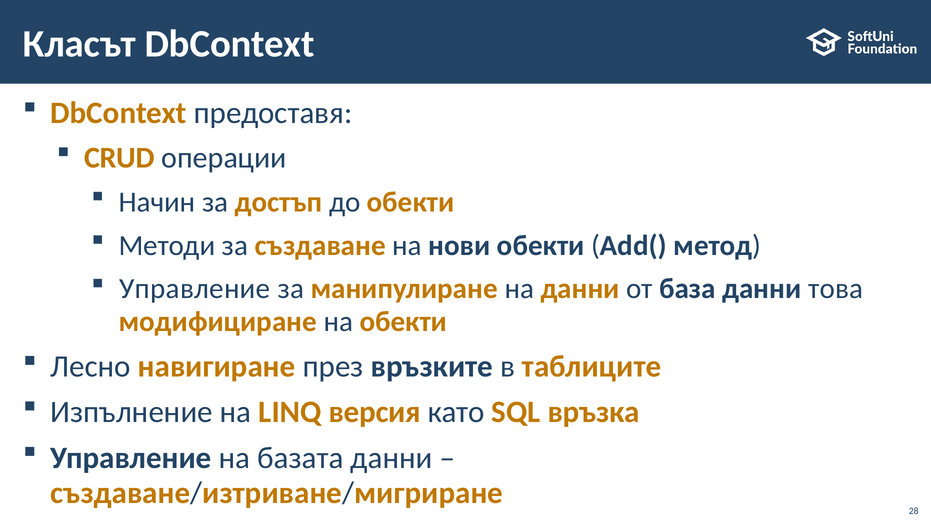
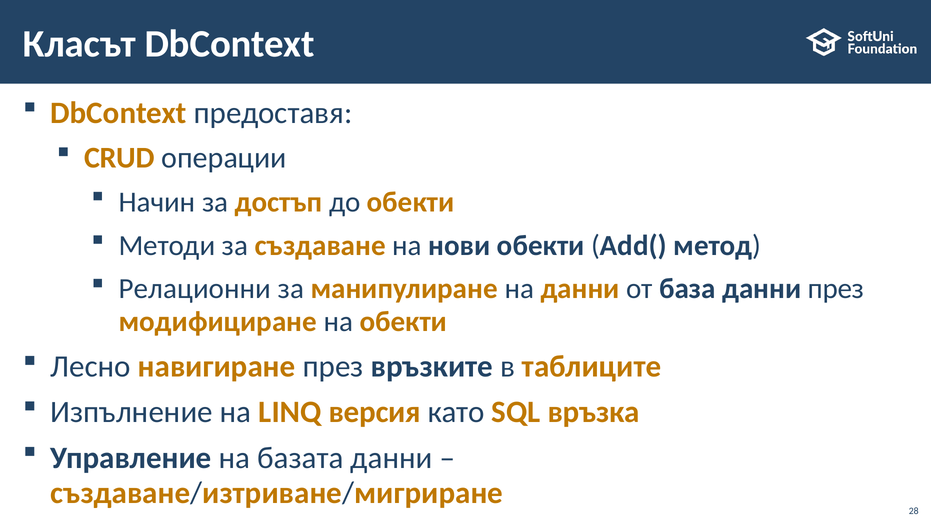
Управление at (195, 289): Управление -> Релационни
данни това: това -> през
